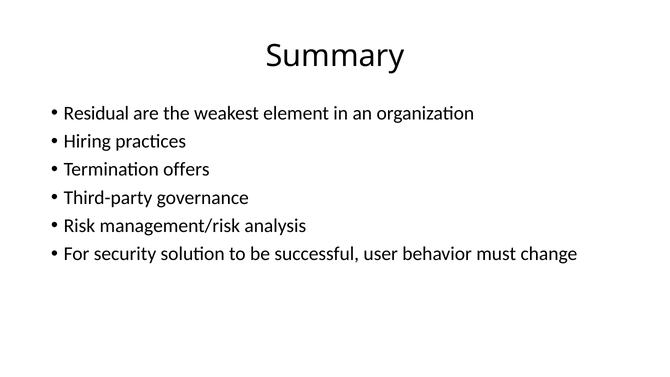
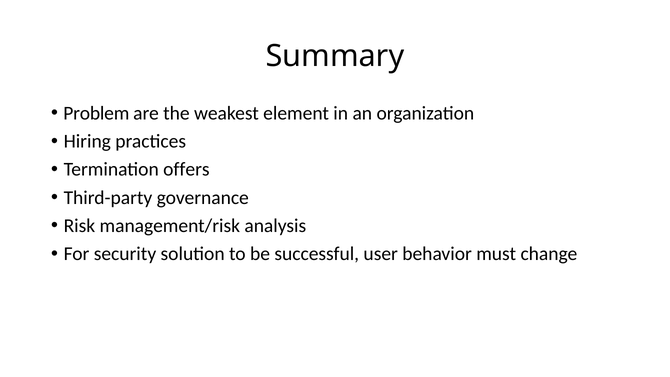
Residual: Residual -> Problem
